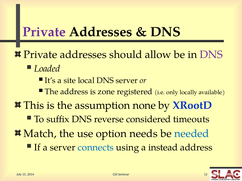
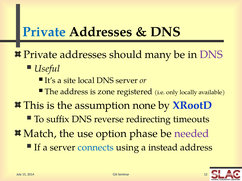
Private at (44, 32) colour: purple -> blue
allow: allow -> many
Loaded: Loaded -> Useful
considered: considered -> redirecting
needs: needs -> phase
needed colour: blue -> purple
